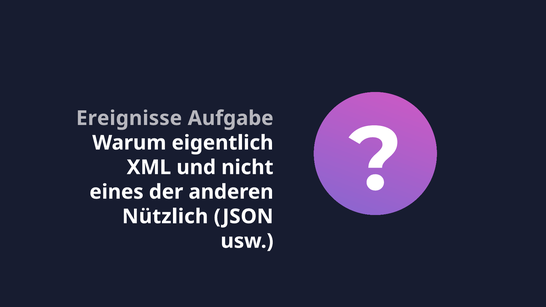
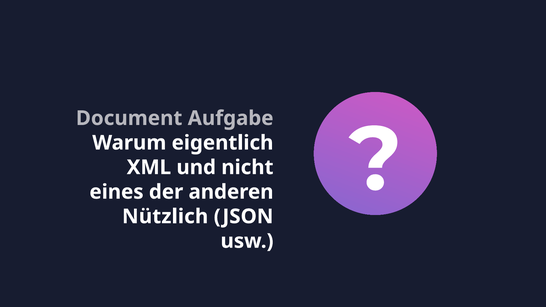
Ereignisse: Ereignisse -> Document
